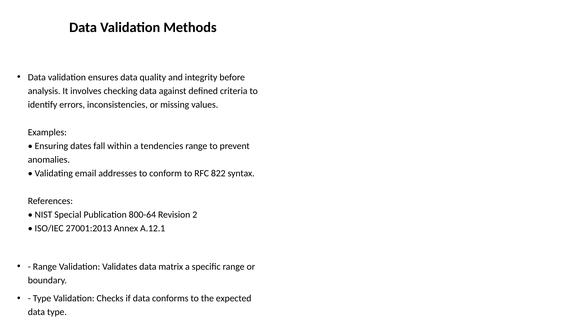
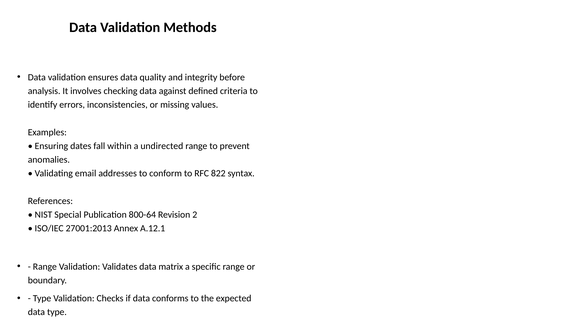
tendencies: tendencies -> undirected
